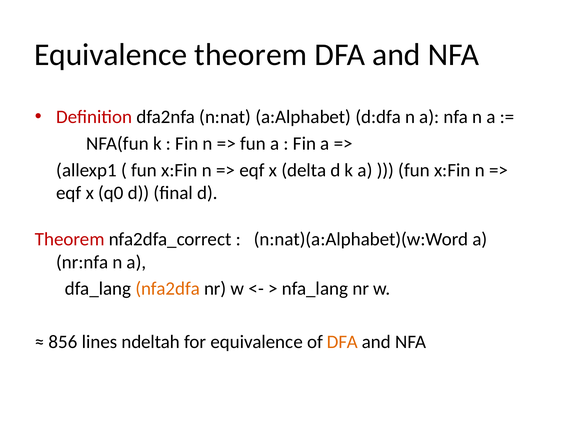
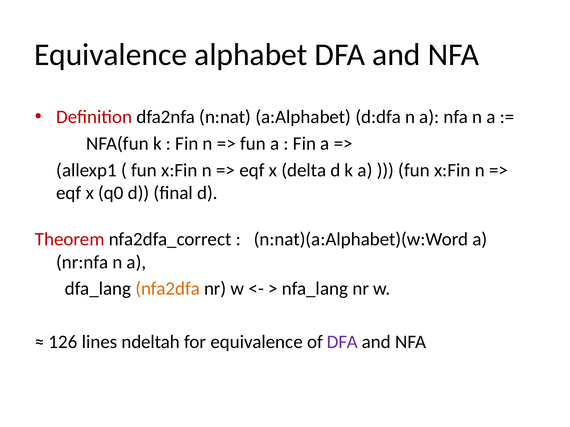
Equivalence theorem: theorem -> alphabet
856: 856 -> 126
DFA at (342, 342) colour: orange -> purple
